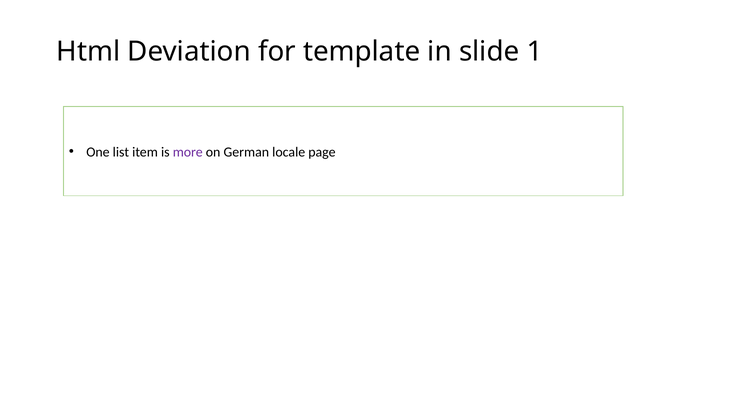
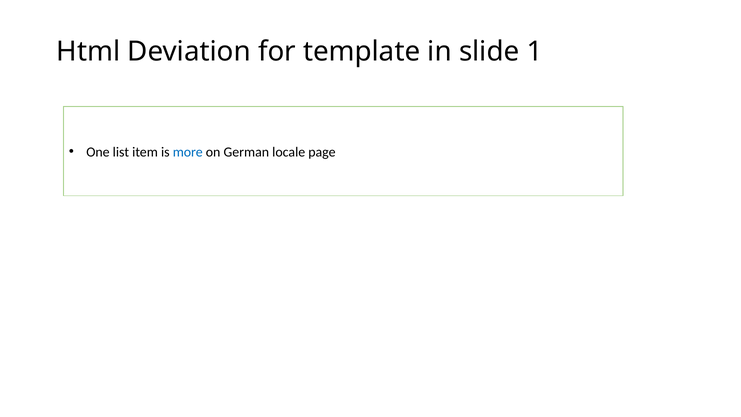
more colour: purple -> blue
